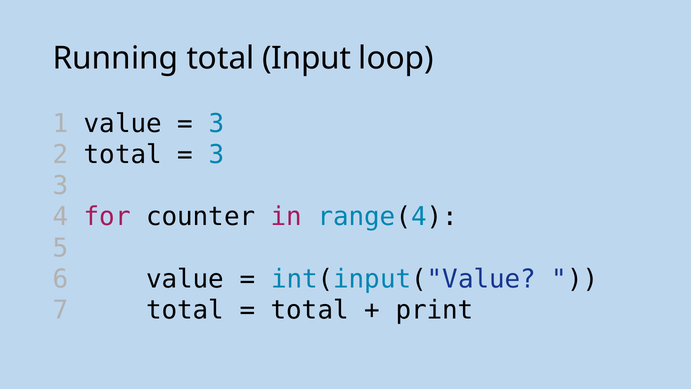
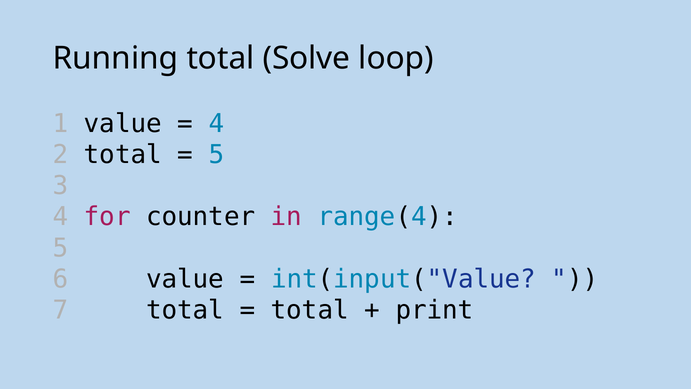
Input: Input -> Solve
3 at (216, 123): 3 -> 4
3 at (216, 155): 3 -> 5
